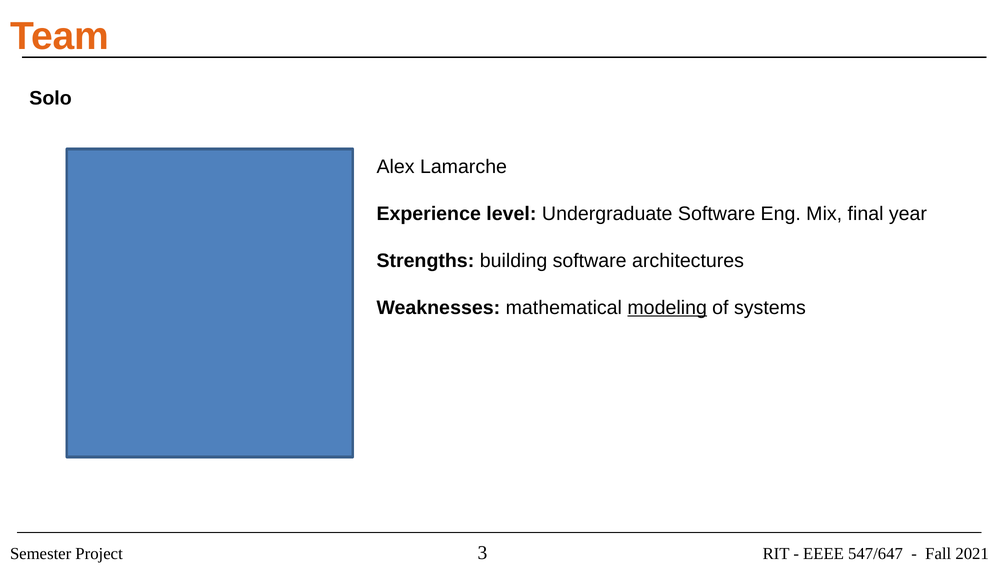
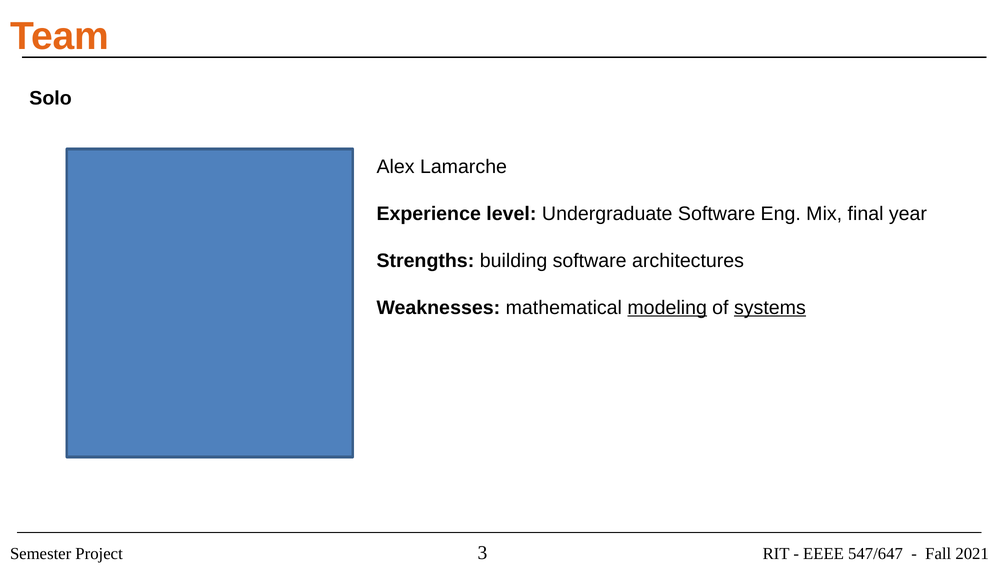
systems underline: none -> present
